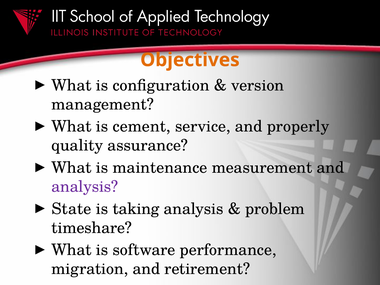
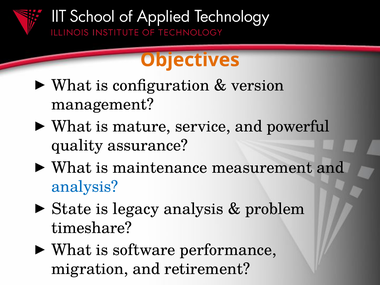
cement: cement -> mature
properly: properly -> powerful
analysis at (85, 187) colour: purple -> blue
taking: taking -> legacy
